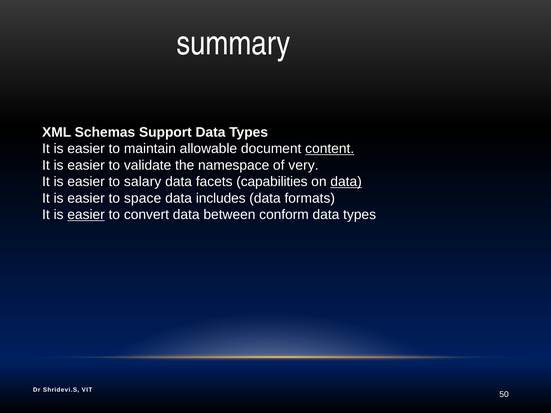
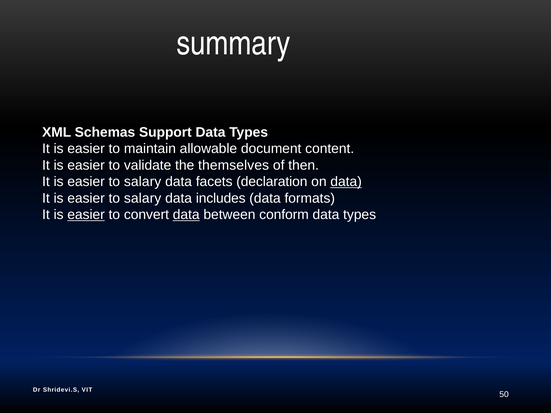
content underline: present -> none
namespace: namespace -> themselves
very: very -> then
capabilities: capabilities -> declaration
space at (143, 198): space -> salary
data at (186, 215) underline: none -> present
